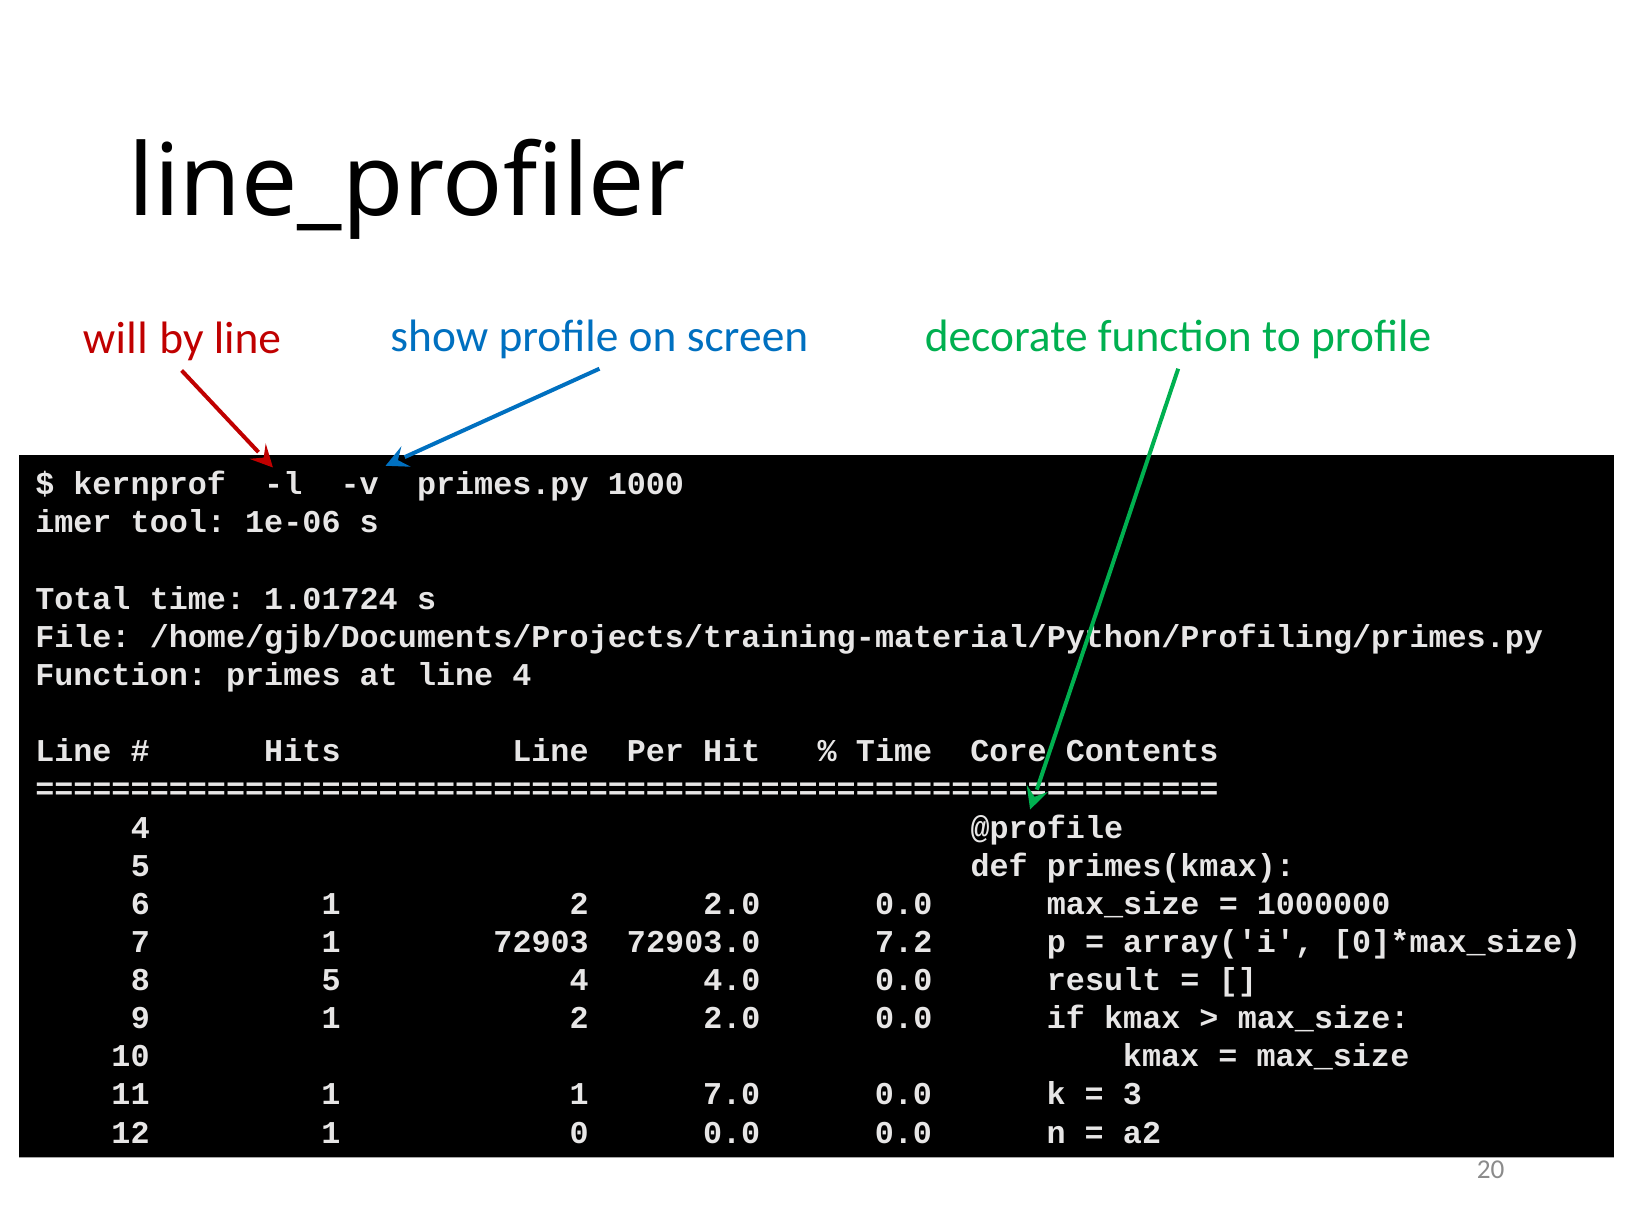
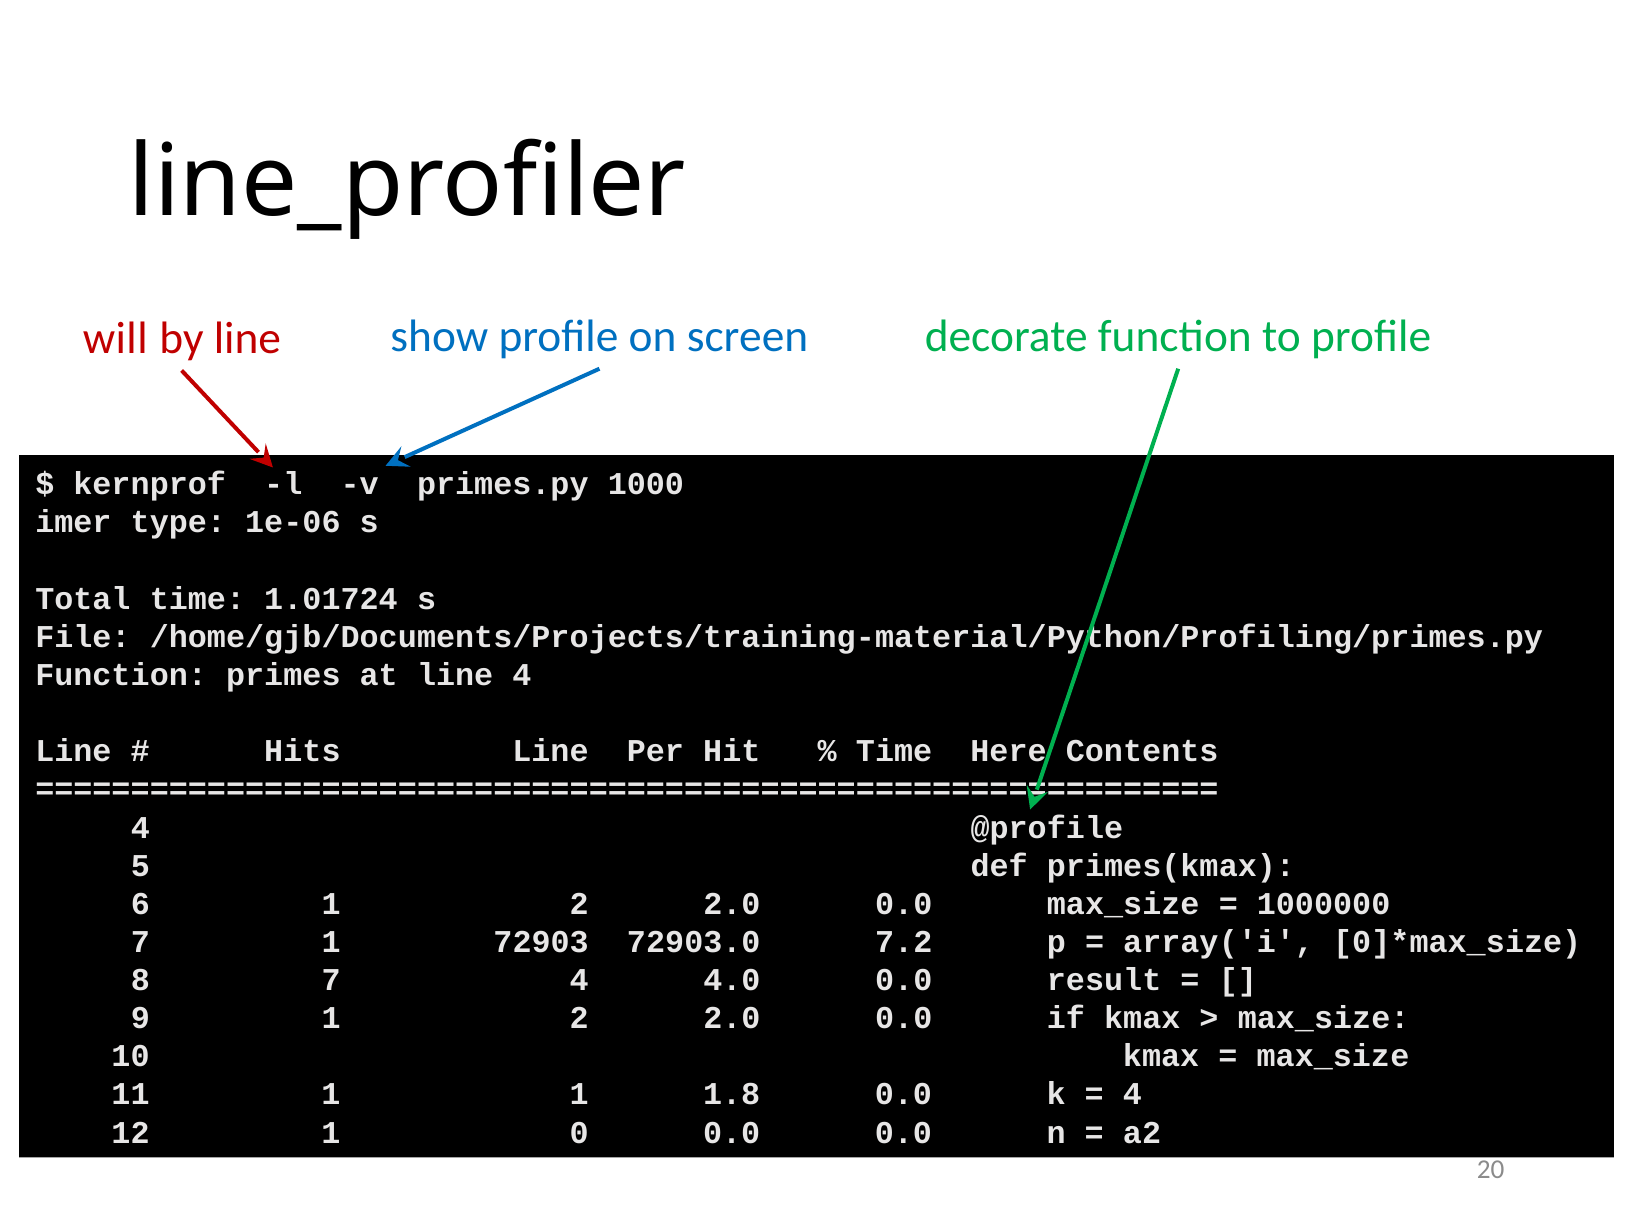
tool: tool -> type
Core: Core -> Here
8 5: 5 -> 7
7.0: 7.0 -> 1.8
3 at (1133, 1094): 3 -> 4
